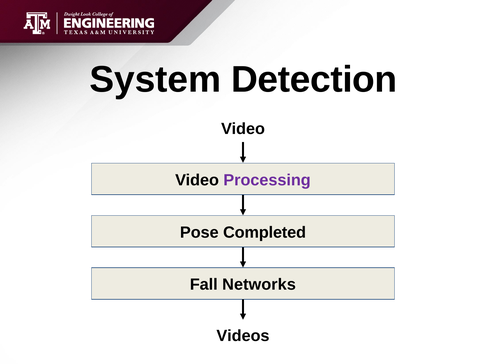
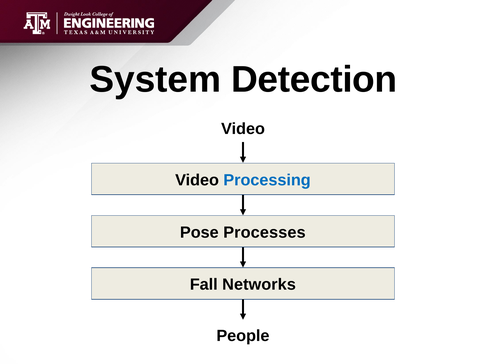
Processing colour: purple -> blue
Completed: Completed -> Processes
Videos: Videos -> People
